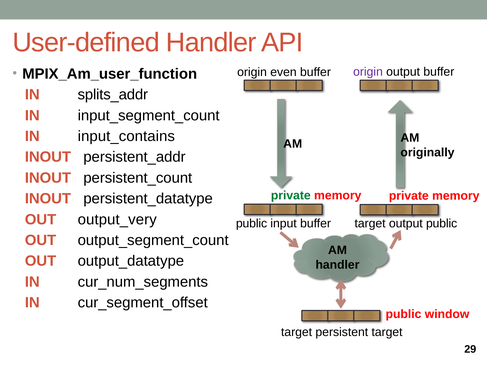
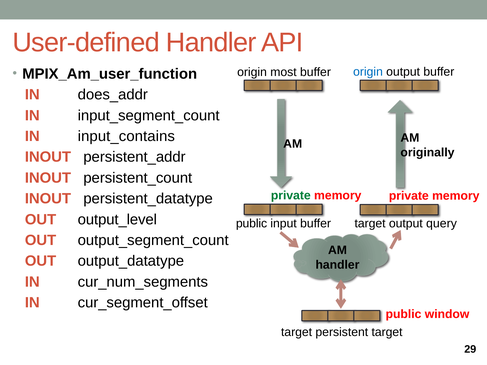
even: even -> most
origin at (368, 72) colour: purple -> blue
splits_addr: splits_addr -> does_addr
output_very: output_very -> output_level
output public: public -> query
